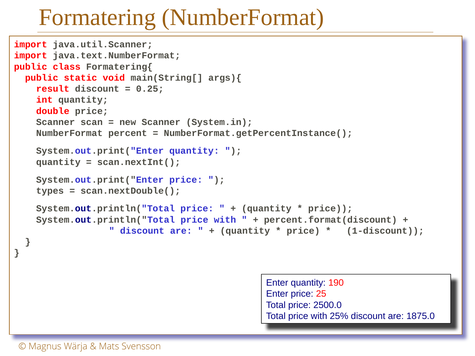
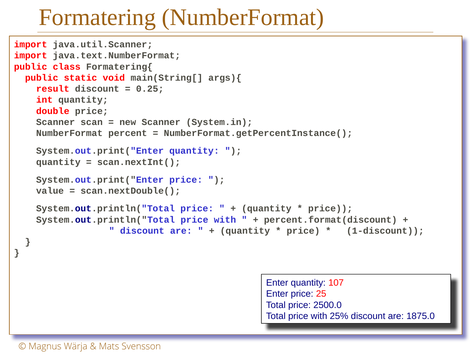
types: types -> value
190: 190 -> 107
